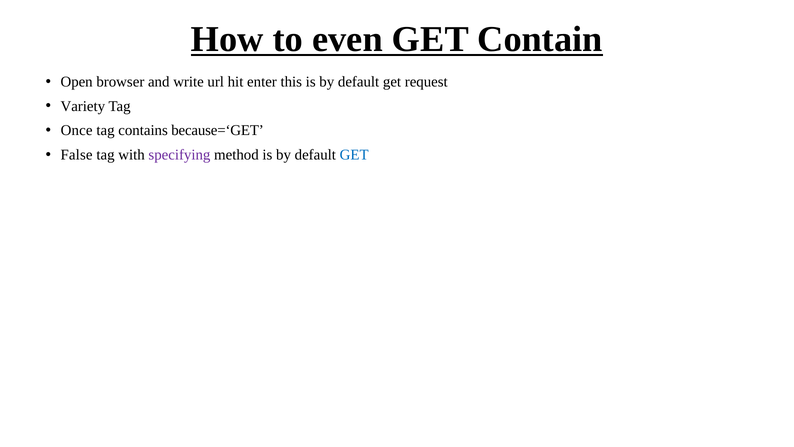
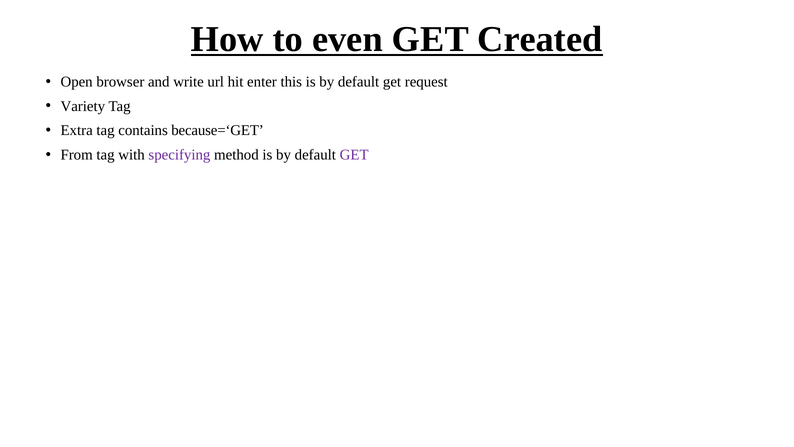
Contain: Contain -> Created
Once: Once -> Extra
False: False -> From
GET at (354, 155) colour: blue -> purple
